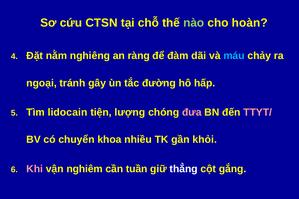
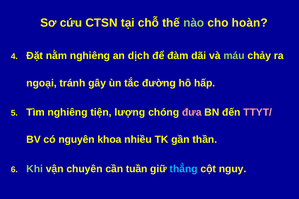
ràng: ràng -> dịch
máu colour: light blue -> light green
Tìm lidocain: lidocain -> nghiêng
chuyển: chuyển -> nguyên
khỏi: khỏi -> thần
Khi colour: pink -> light green
nghiêm: nghiêm -> chuyên
thẳng colour: white -> light blue
gắng: gắng -> nguy
